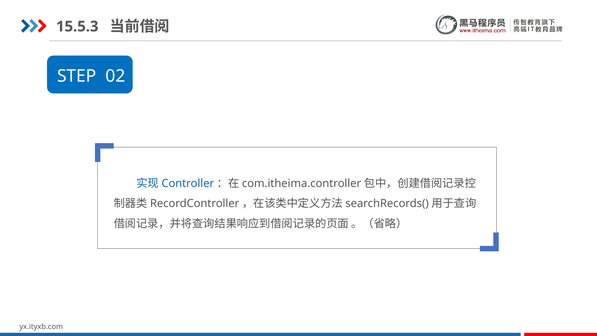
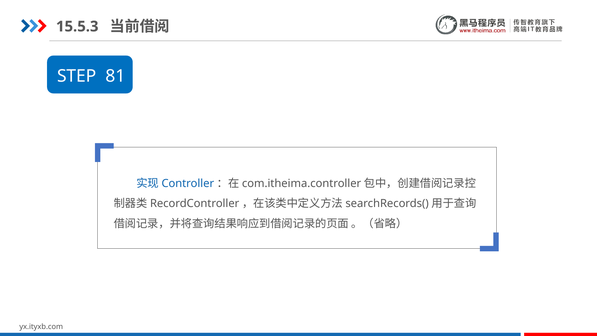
02: 02 -> 81
